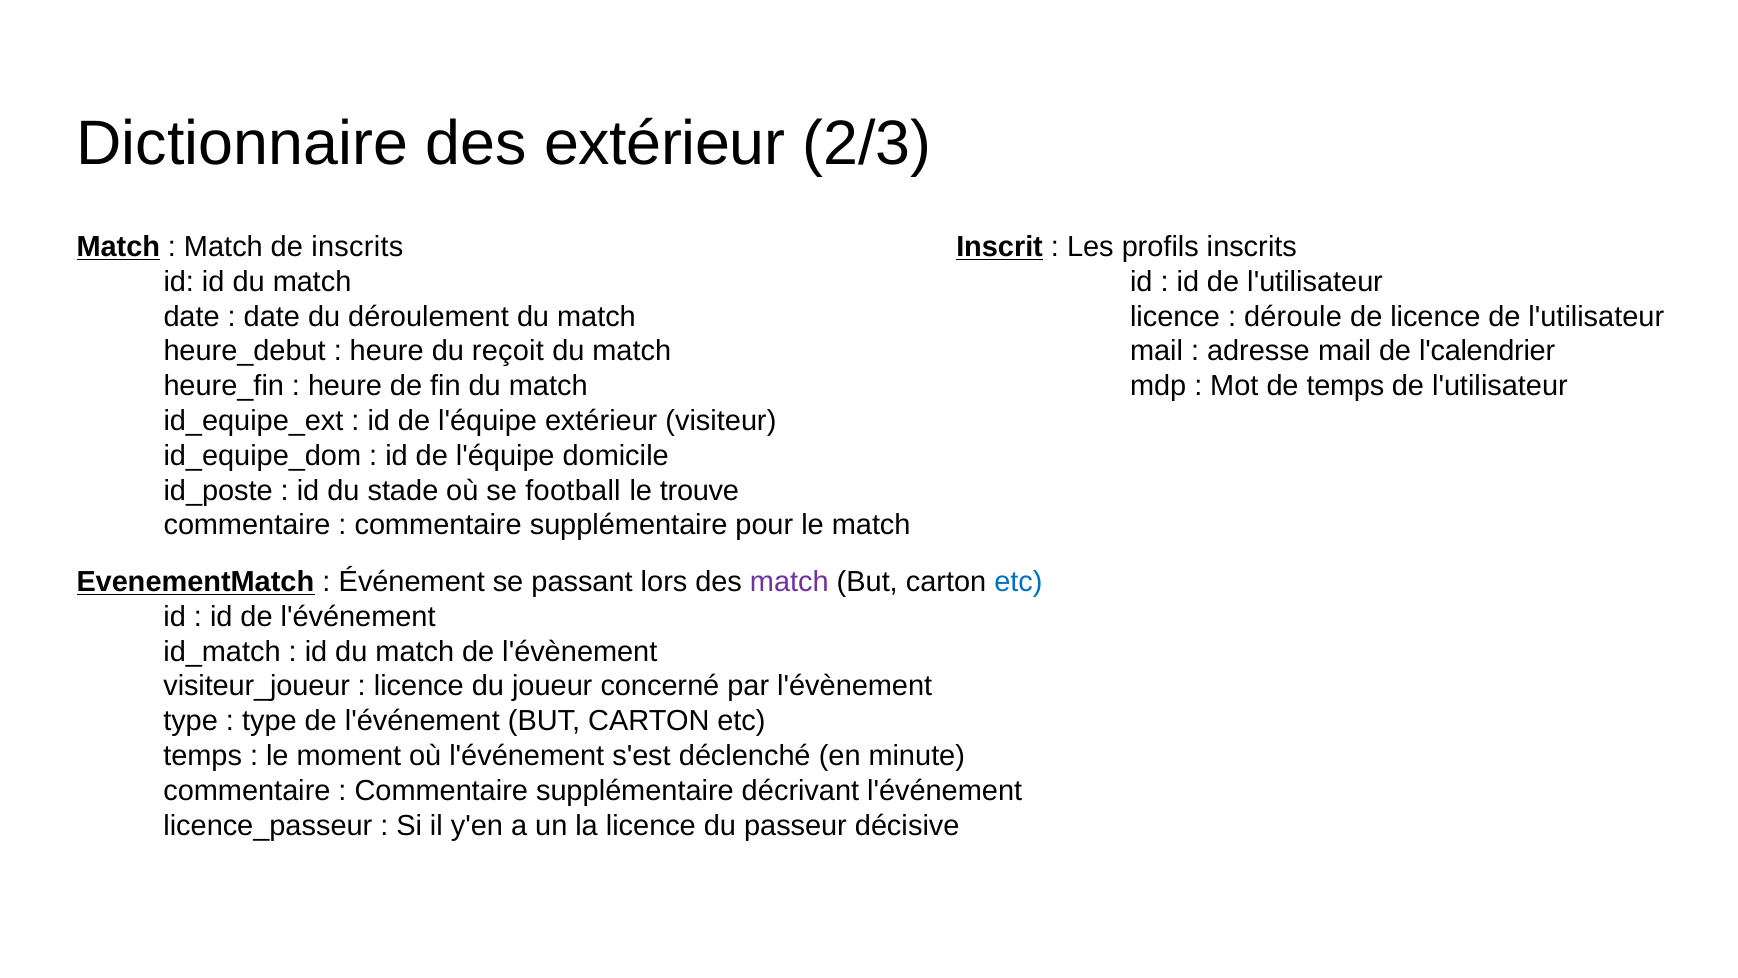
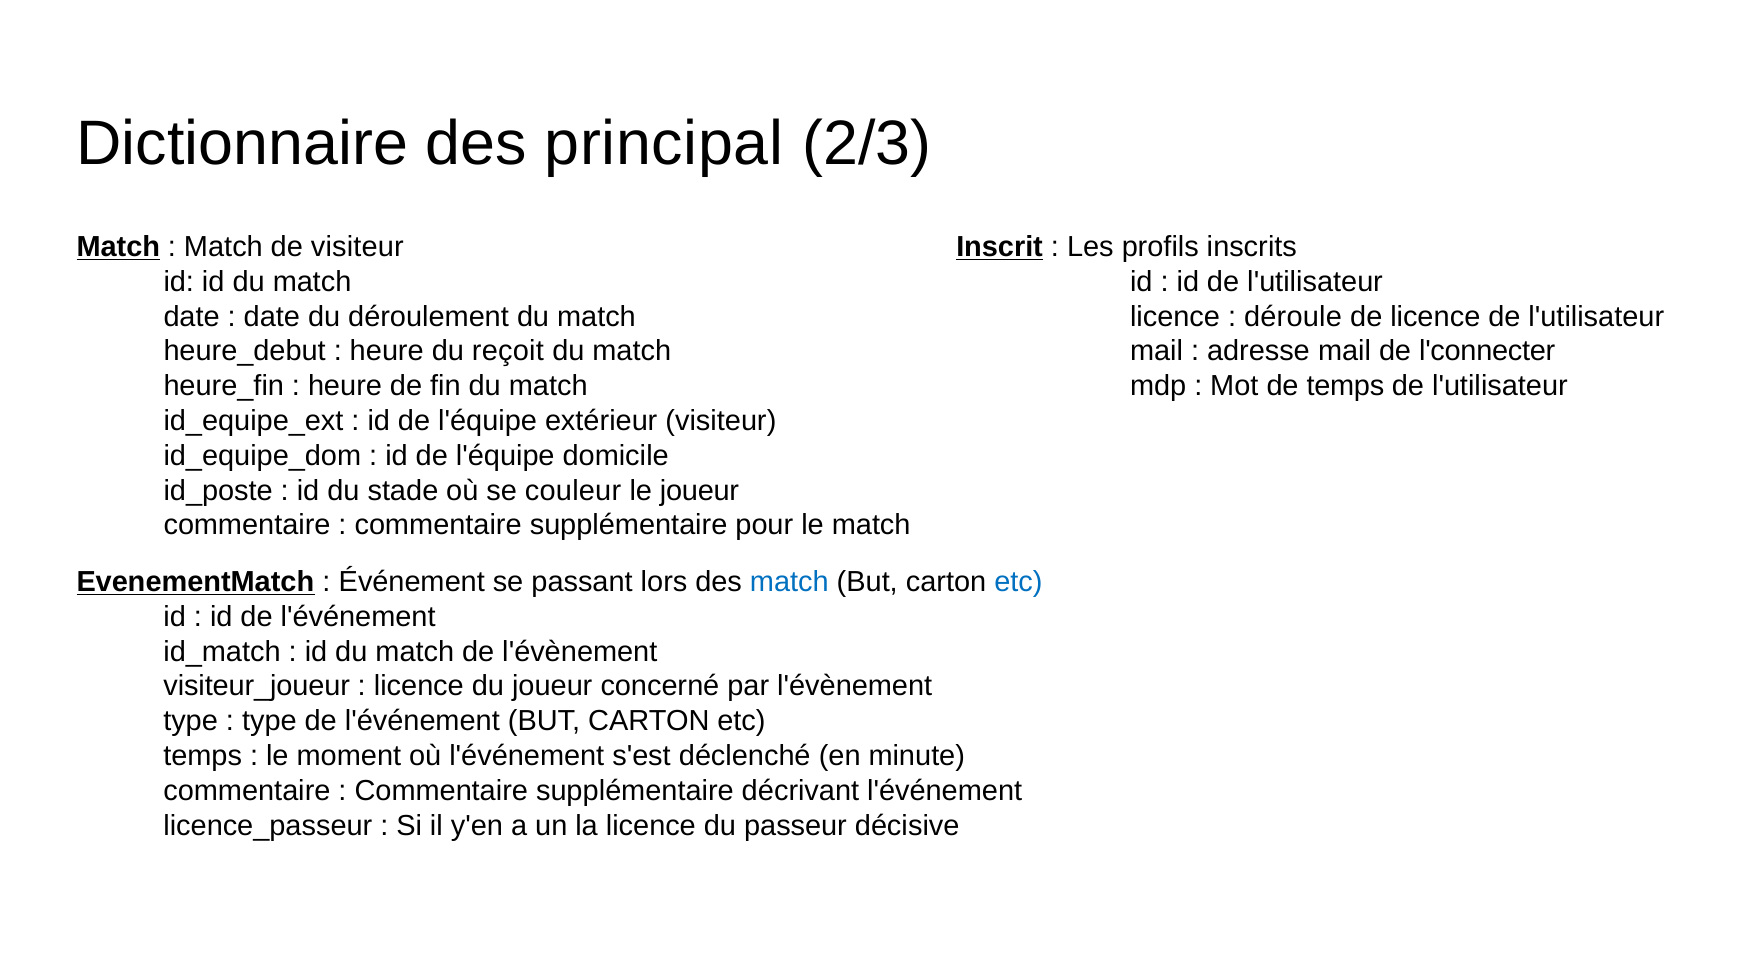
des extérieur: extérieur -> principal
de inscrits: inscrits -> visiteur
l'calendrier: l'calendrier -> l'connecter
football: football -> couleur
le trouve: trouve -> joueur
match at (789, 582) colour: purple -> blue
